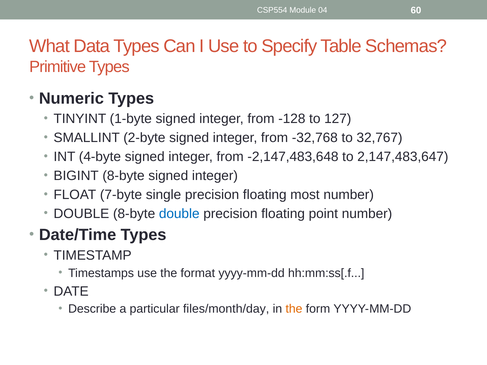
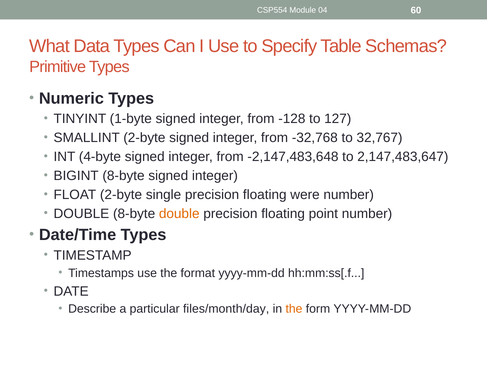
FLOAT 7-byte: 7-byte -> 2-byte
most: most -> were
double at (179, 214) colour: blue -> orange
